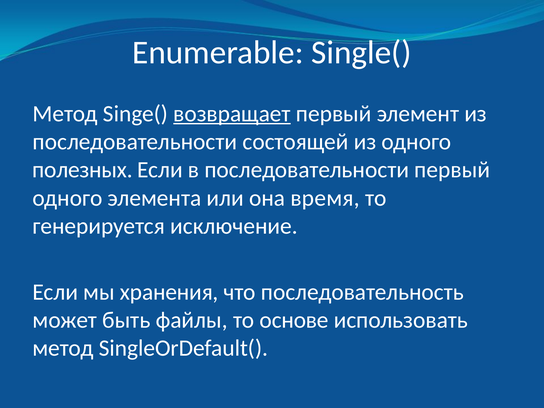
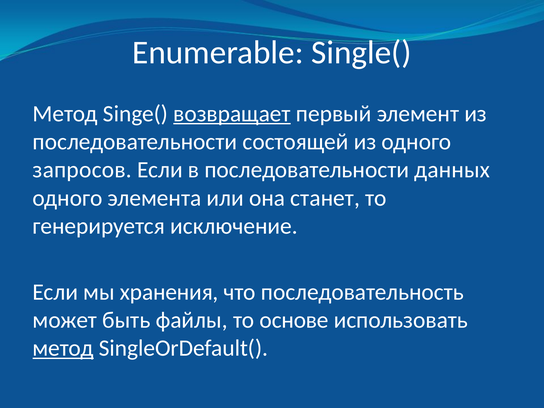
полезных: полезных -> запросов
последовательности первый: первый -> данных
время: время -> станет
метод at (63, 348) underline: none -> present
